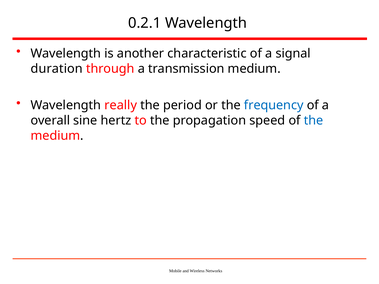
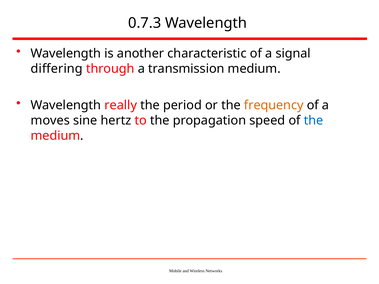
0.2.1: 0.2.1 -> 0.7.3
duration: duration -> differing
frequency colour: blue -> orange
overall: overall -> moves
